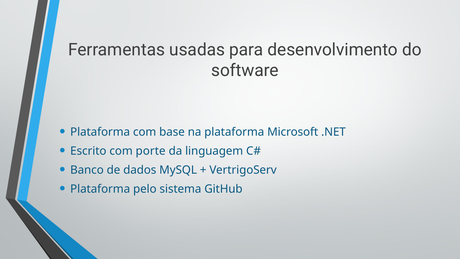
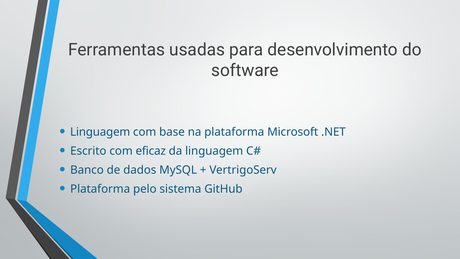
Plataforma at (100, 132): Plataforma -> Linguagem
porte: porte -> eficaz
